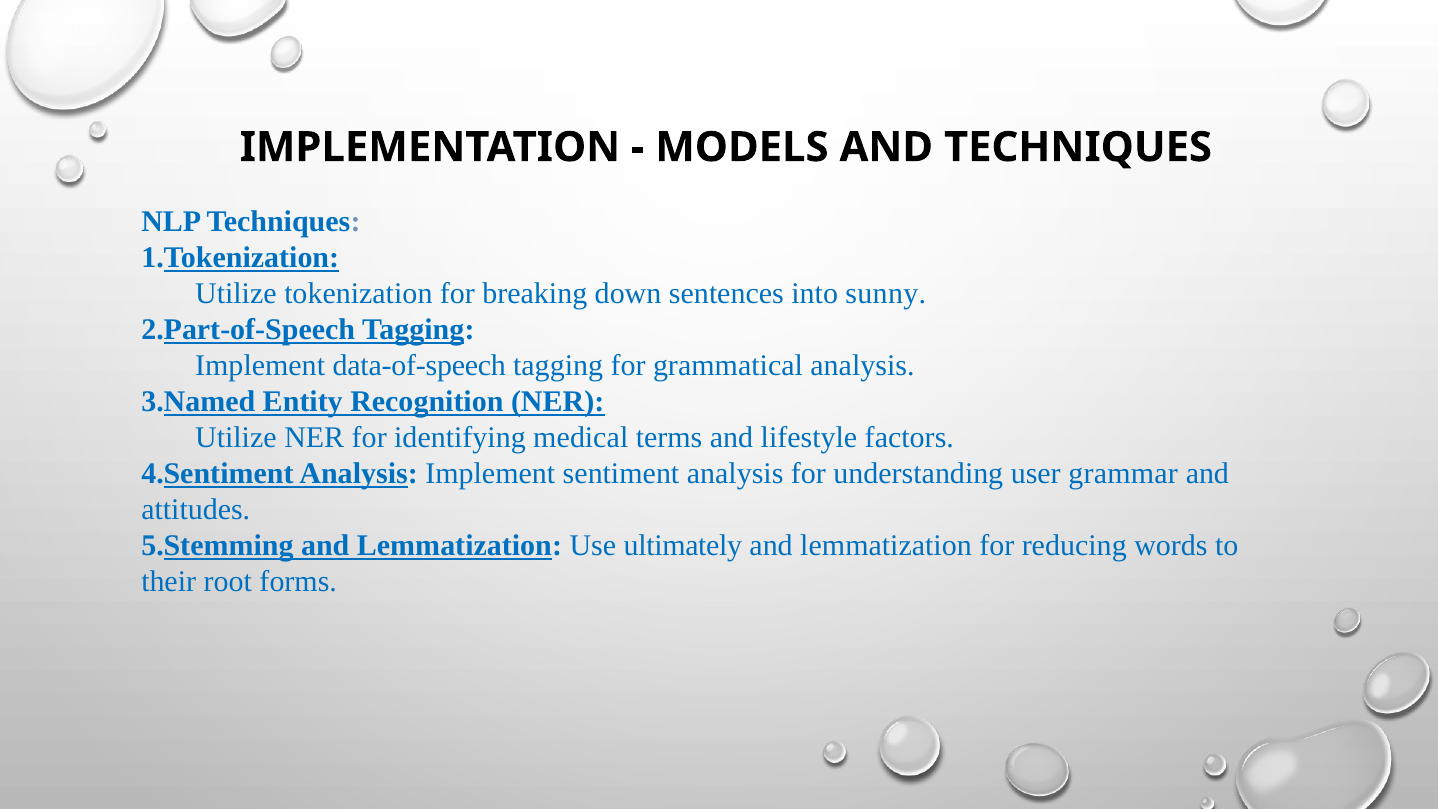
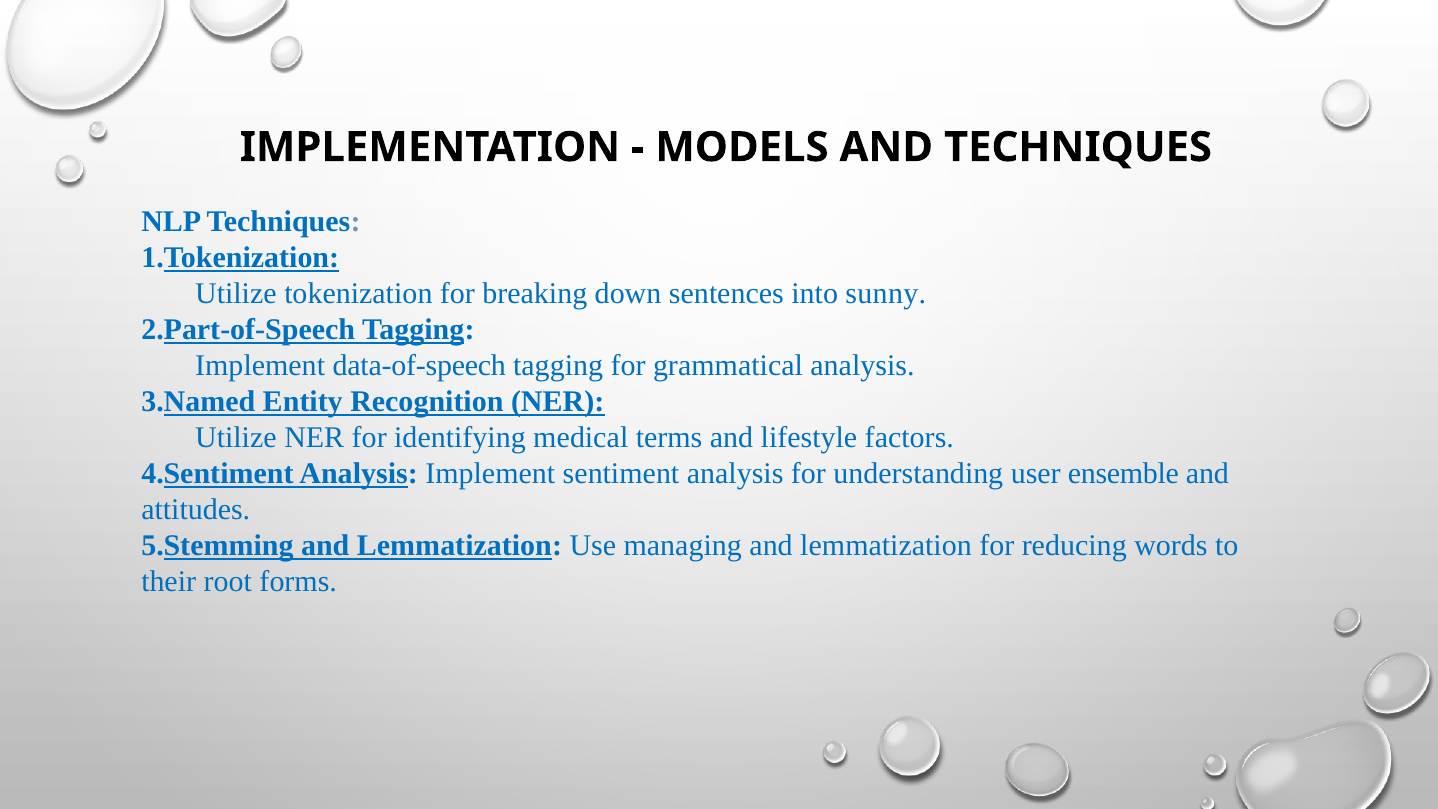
grammar: grammar -> ensemble
ultimately: ultimately -> managing
